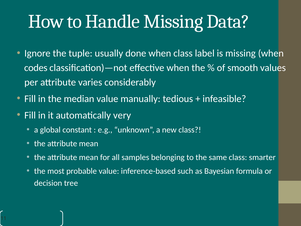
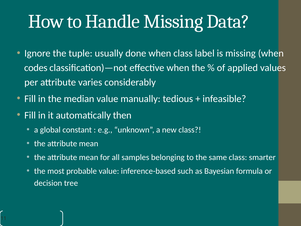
smooth: smooth -> applied
very: very -> then
